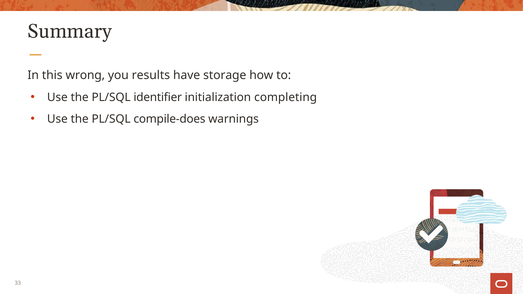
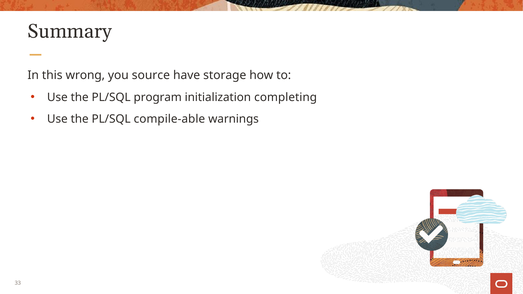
results: results -> source
identifier: identifier -> program
compile-does: compile-does -> compile-able
